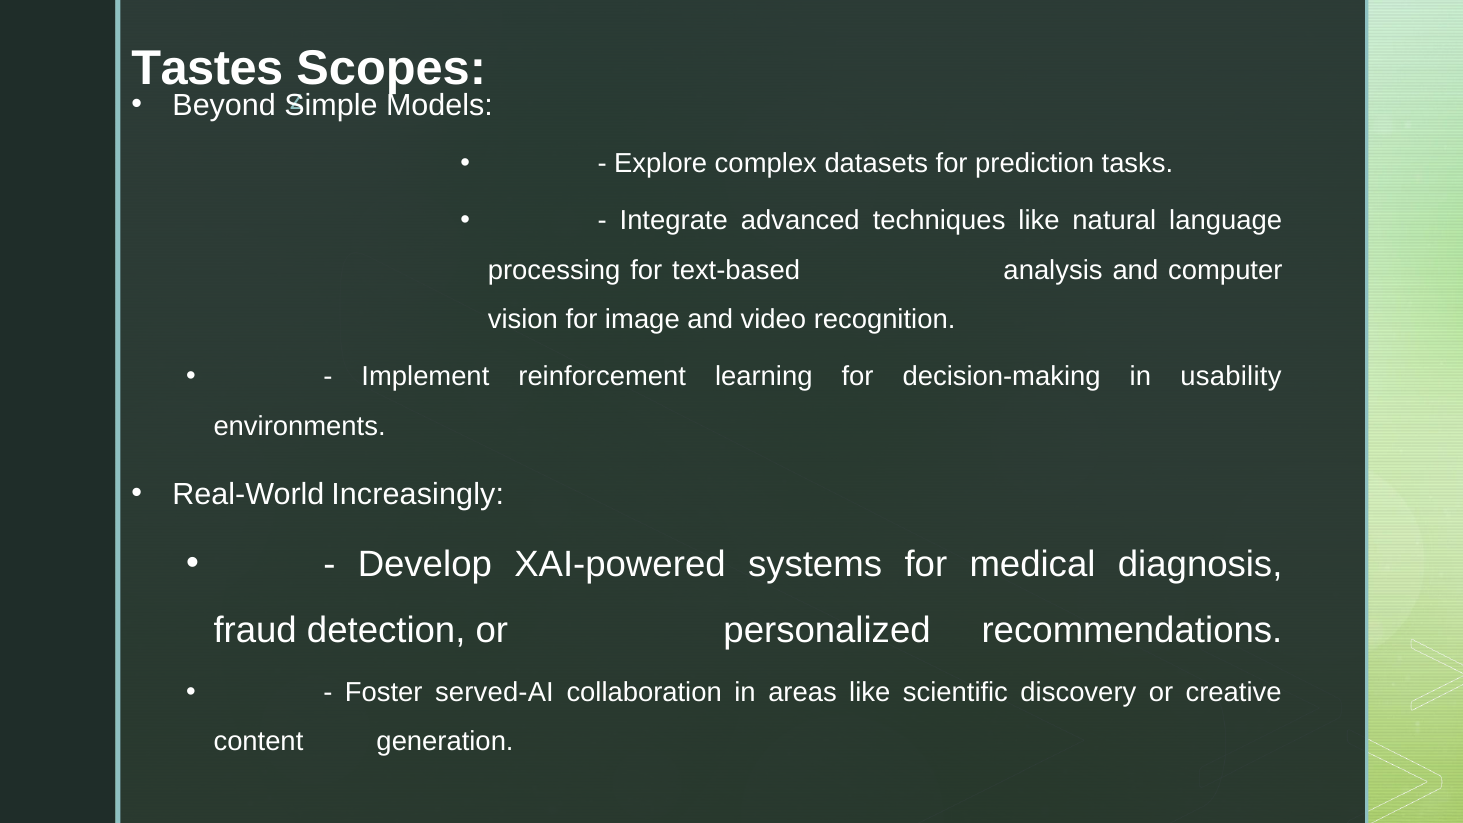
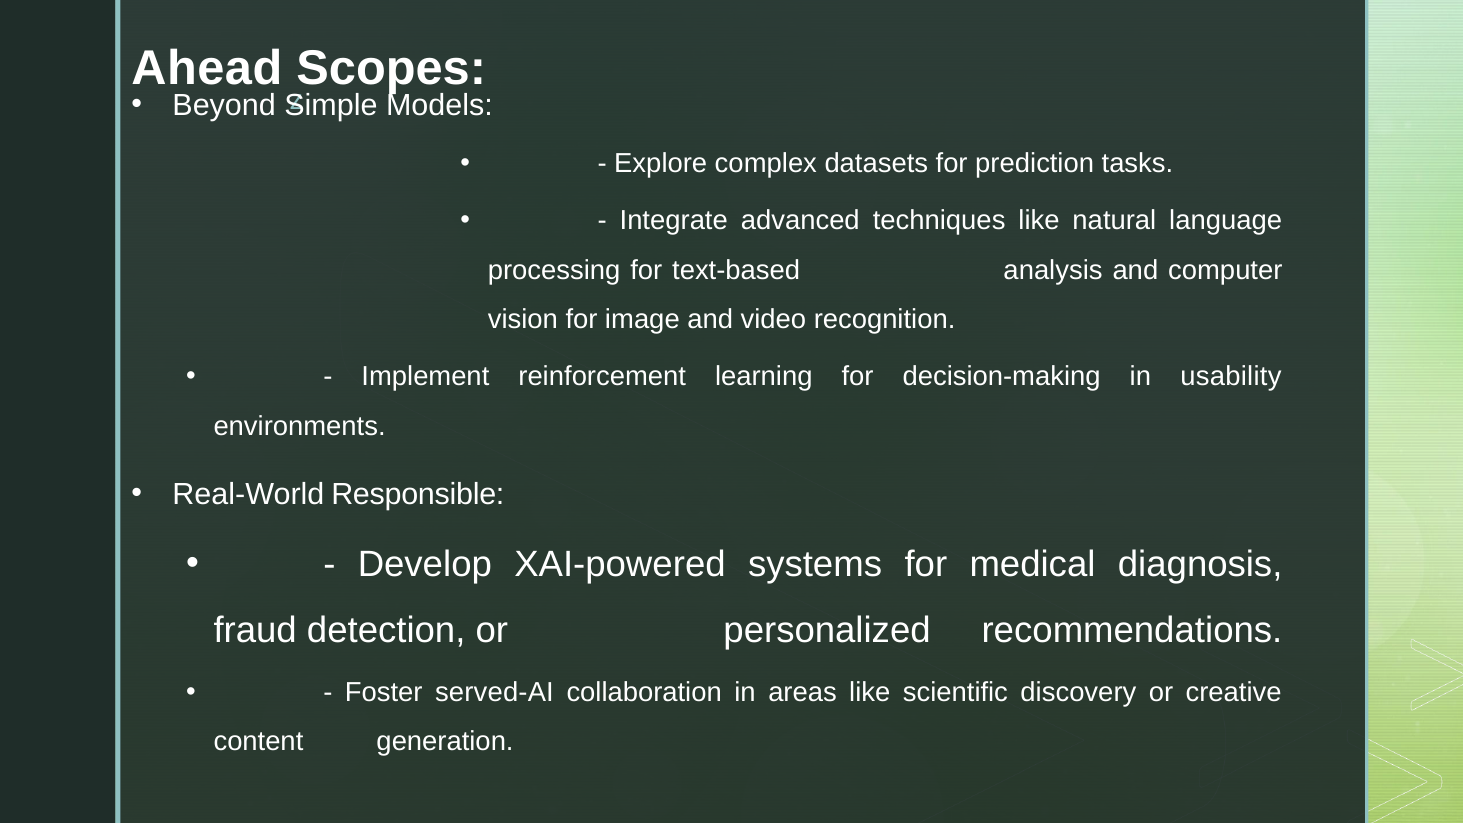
Tastes: Tastes -> Ahead
Increasingly: Increasingly -> Responsible
